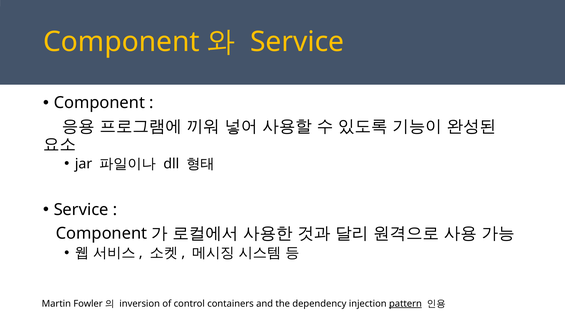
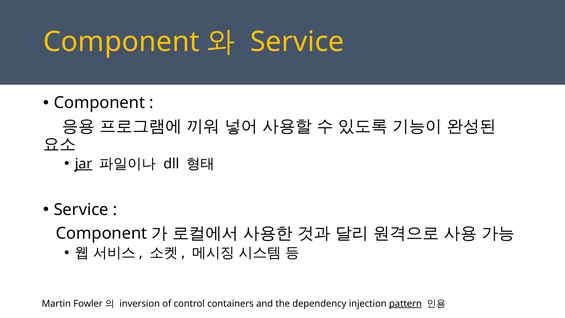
jar underline: none -> present
